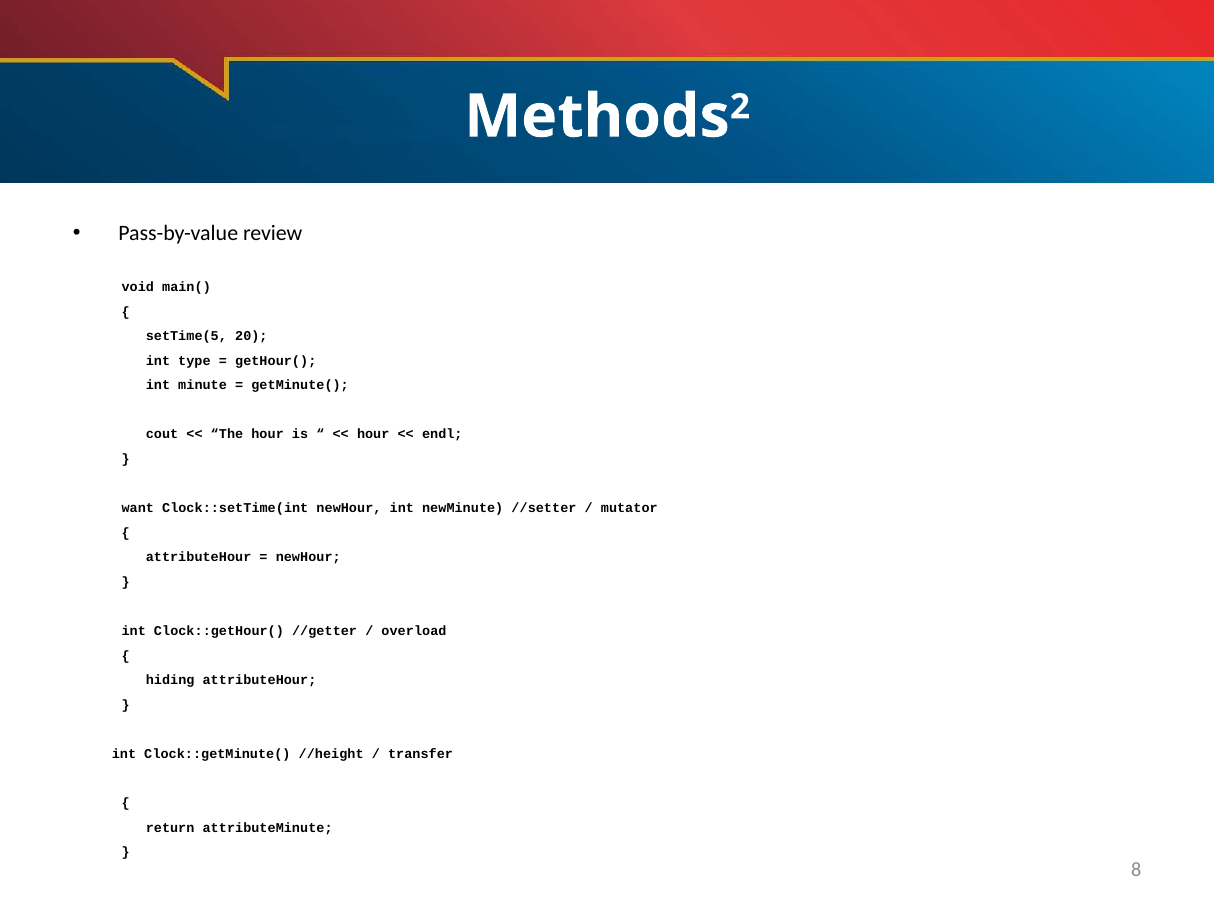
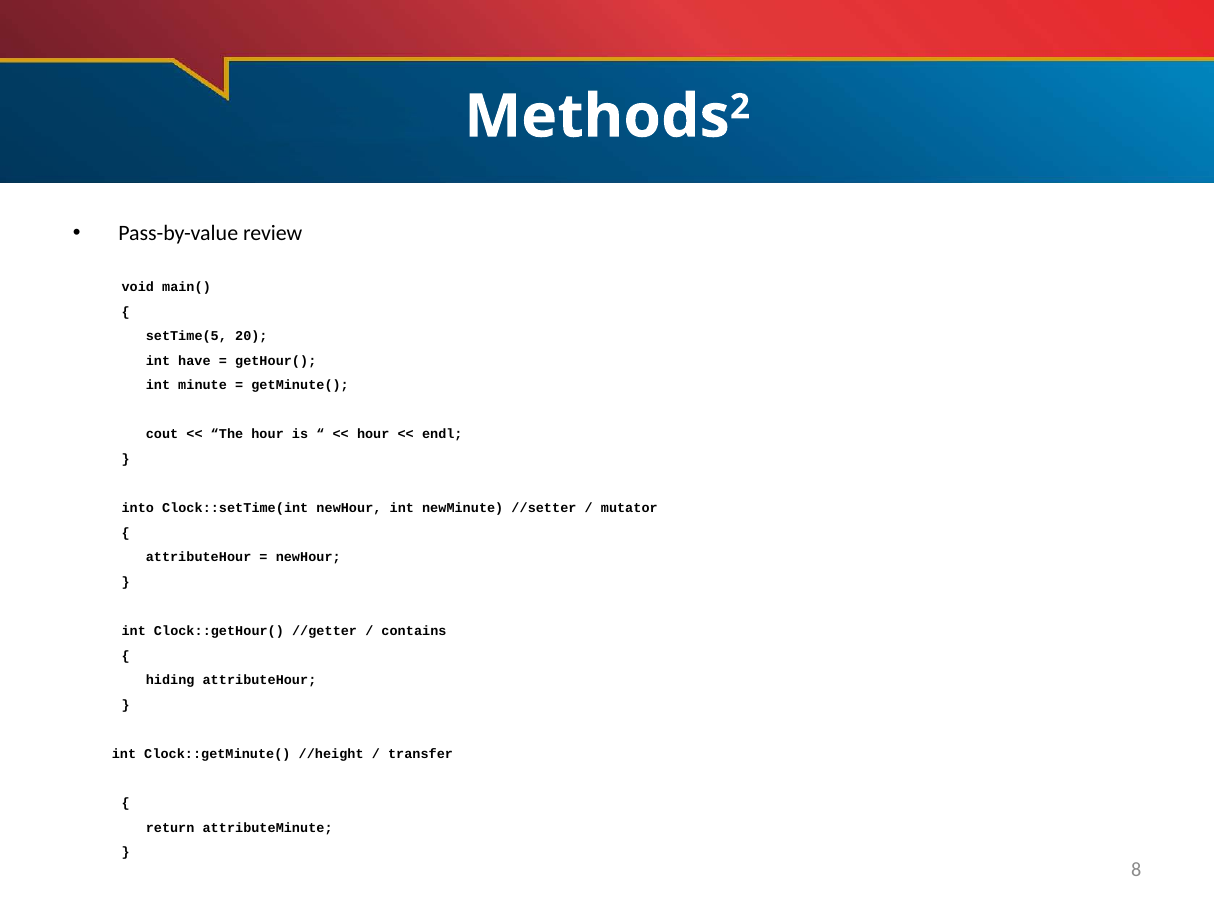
type: type -> have
want: want -> into
overload: overload -> contains
